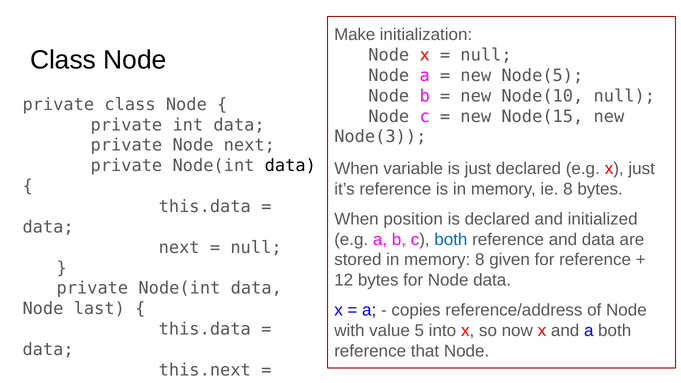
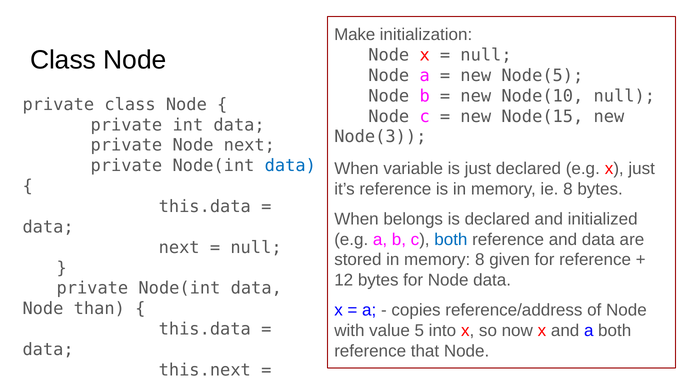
data at (290, 166) colour: black -> blue
position: position -> belongs
last: last -> than
